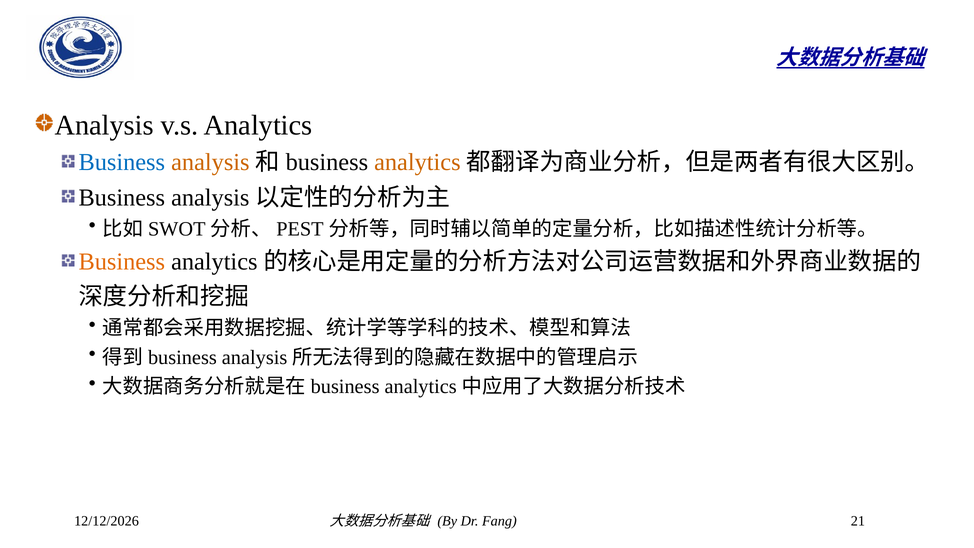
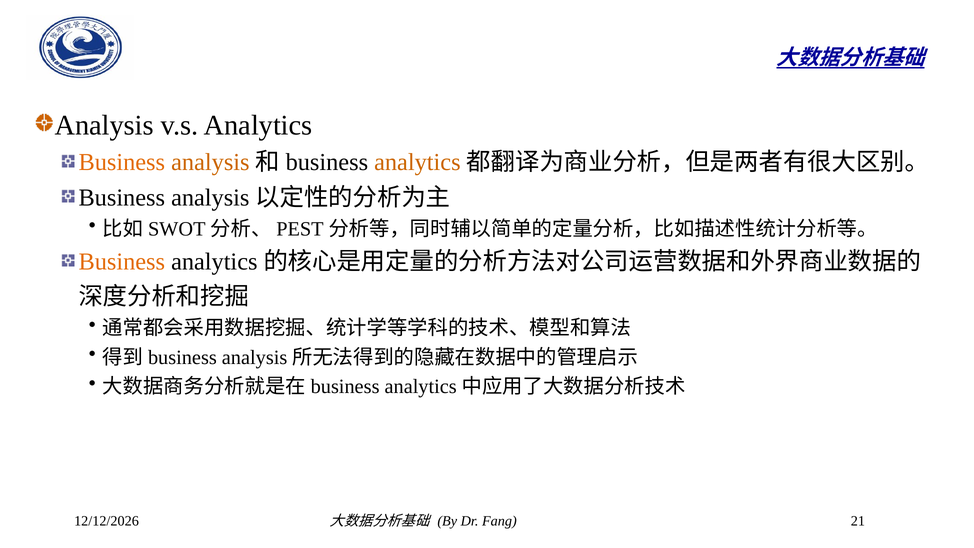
Business at (122, 162) colour: blue -> orange
